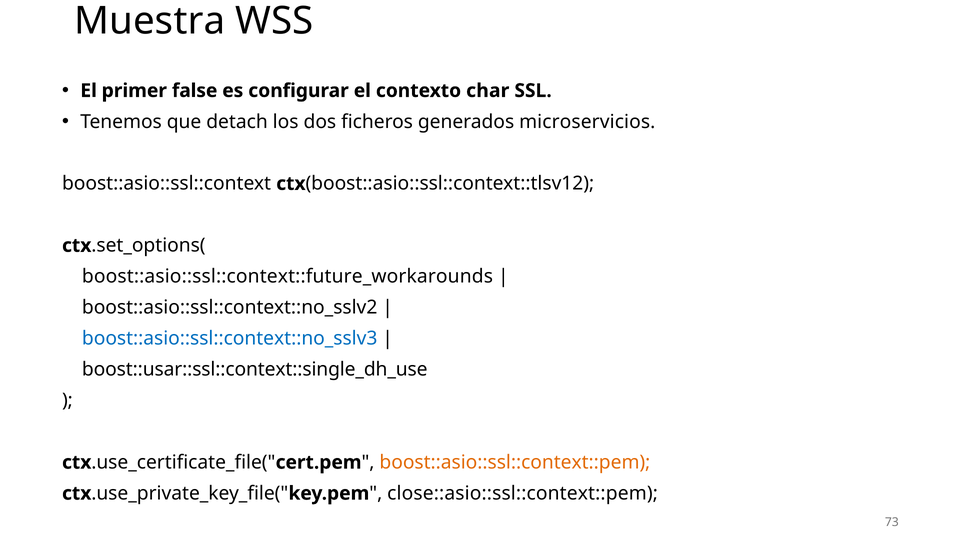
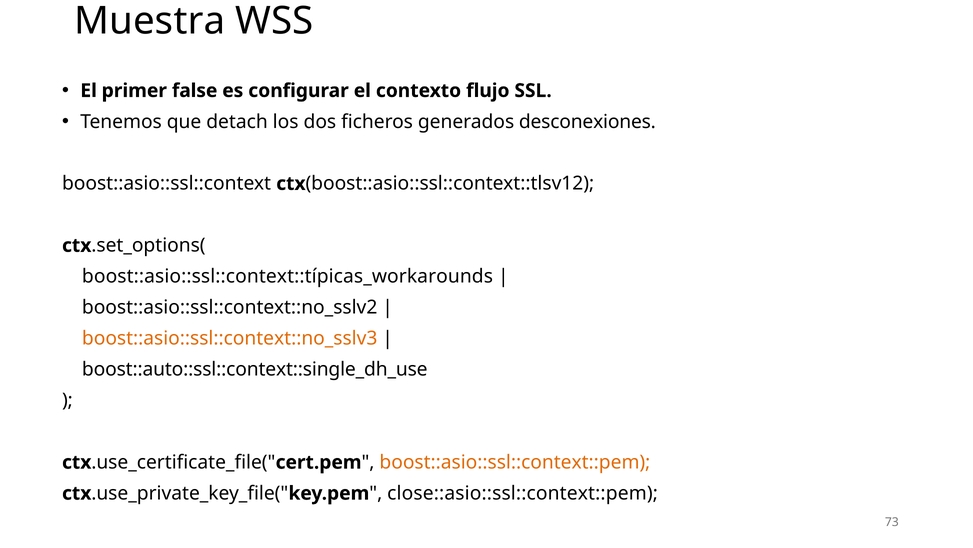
char: char -> flujo
microservicios: microservicios -> desconexiones
boost::asio::ssl::context::future_workarounds: boost::asio::ssl::context::future_workarounds -> boost::asio::ssl::context::típicas_workarounds
boost::asio::ssl::context::no_sslv3 colour: blue -> orange
boost::usar::ssl::context::single_dh_use: boost::usar::ssl::context::single_dh_use -> boost::auto::ssl::context::single_dh_use
